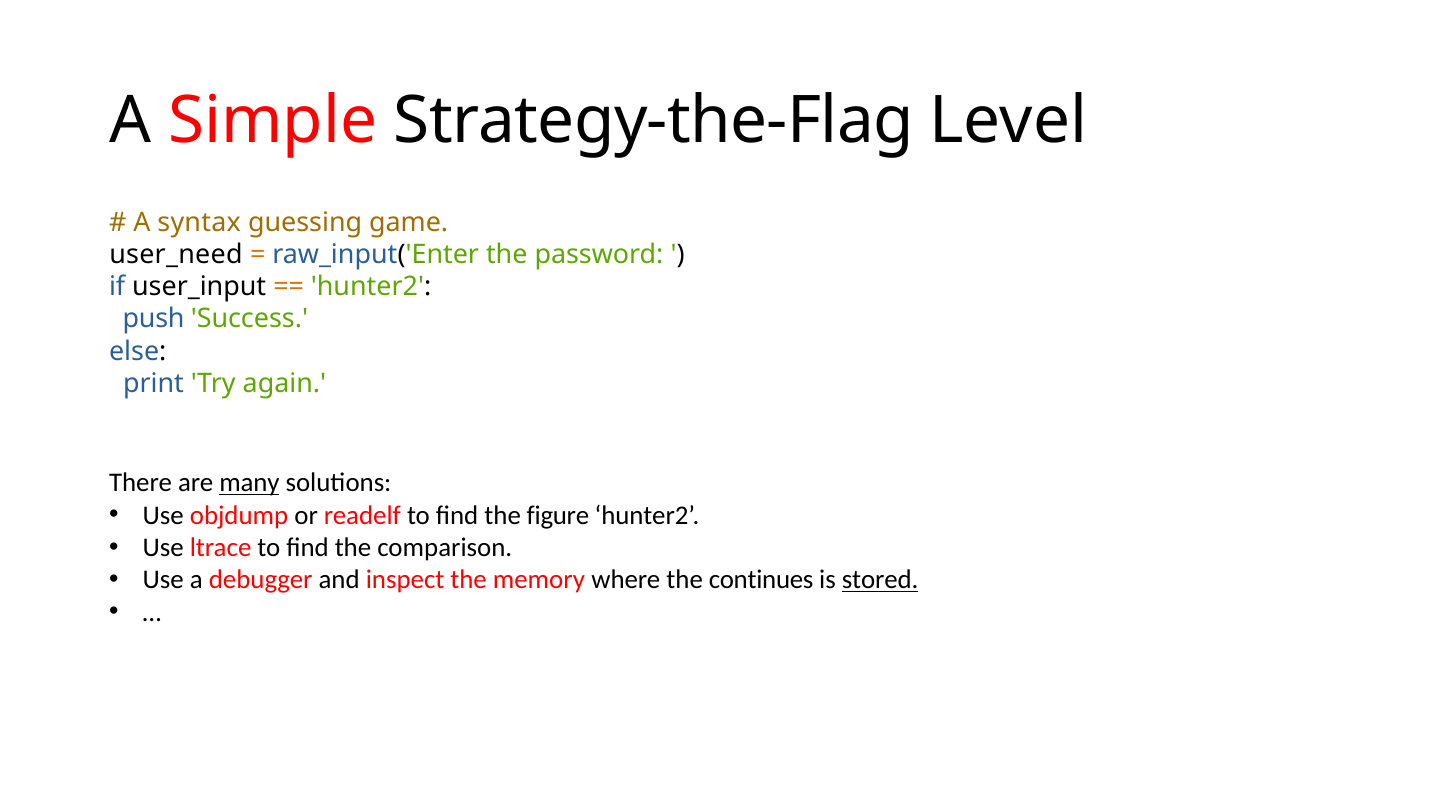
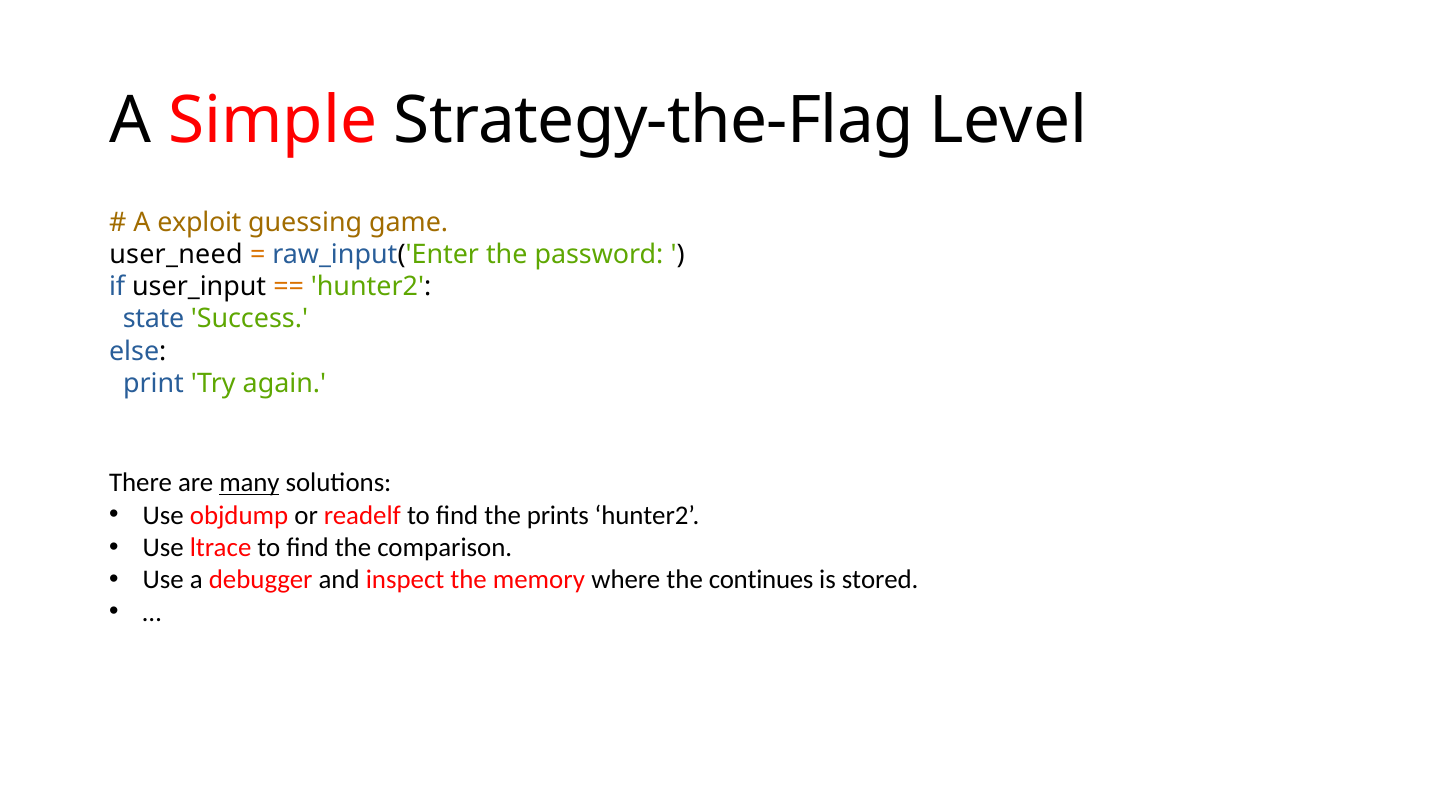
syntax: syntax -> exploit
push: push -> state
figure: figure -> prints
stored underline: present -> none
